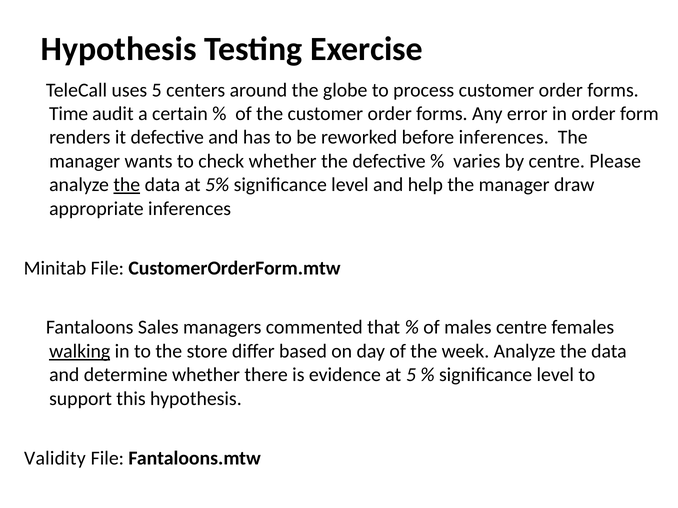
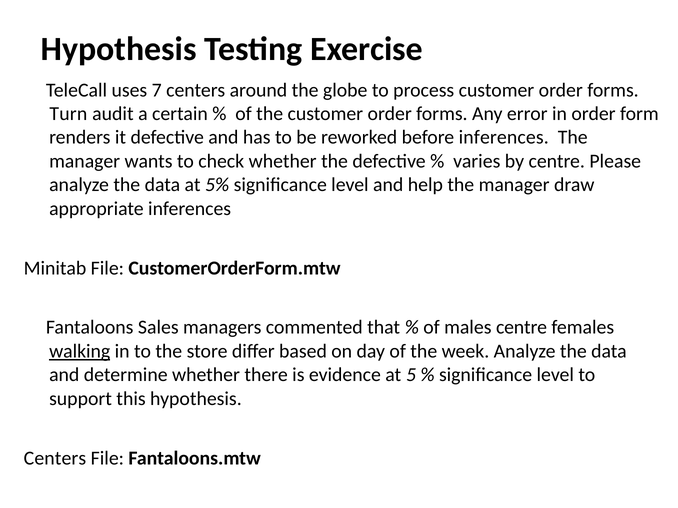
uses 5: 5 -> 7
Time: Time -> Turn
the at (127, 185) underline: present -> none
Validity at (55, 459): Validity -> Centers
